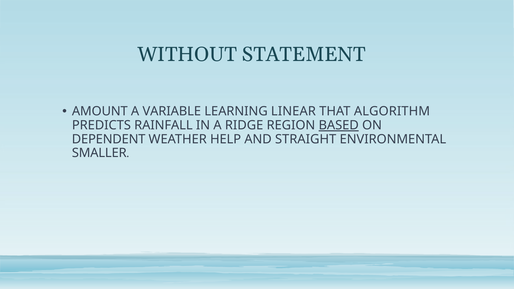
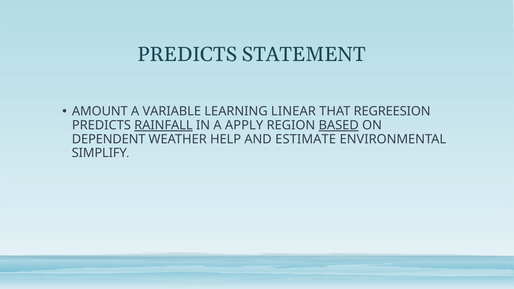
WITHOUT at (187, 55): WITHOUT -> PREDICTS
ALGORITHM: ALGORITHM -> REGREESION
RAINFALL underline: none -> present
RIDGE: RIDGE -> APPLY
STRAIGHT: STRAIGHT -> ESTIMATE
SMALLER: SMALLER -> SIMPLIFY
